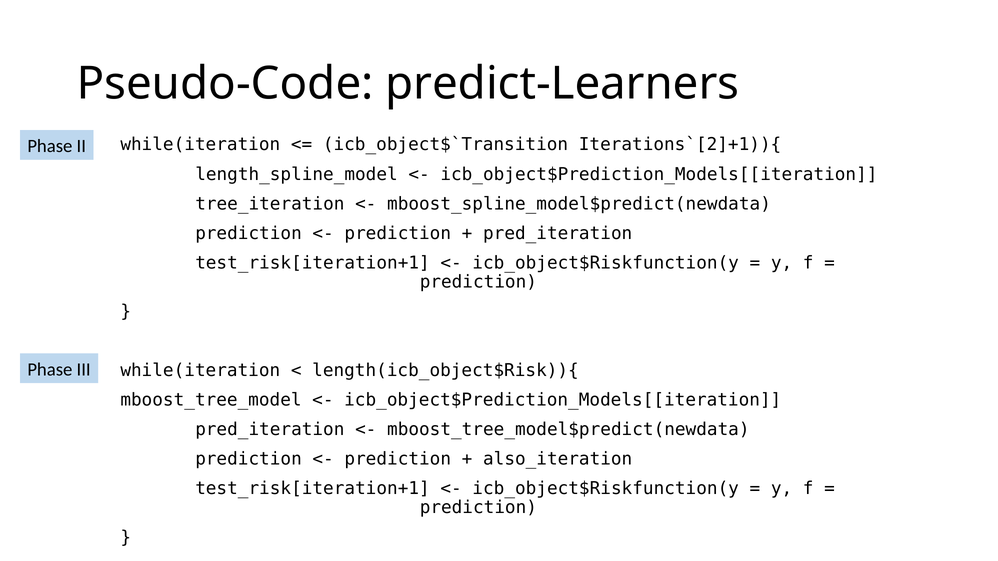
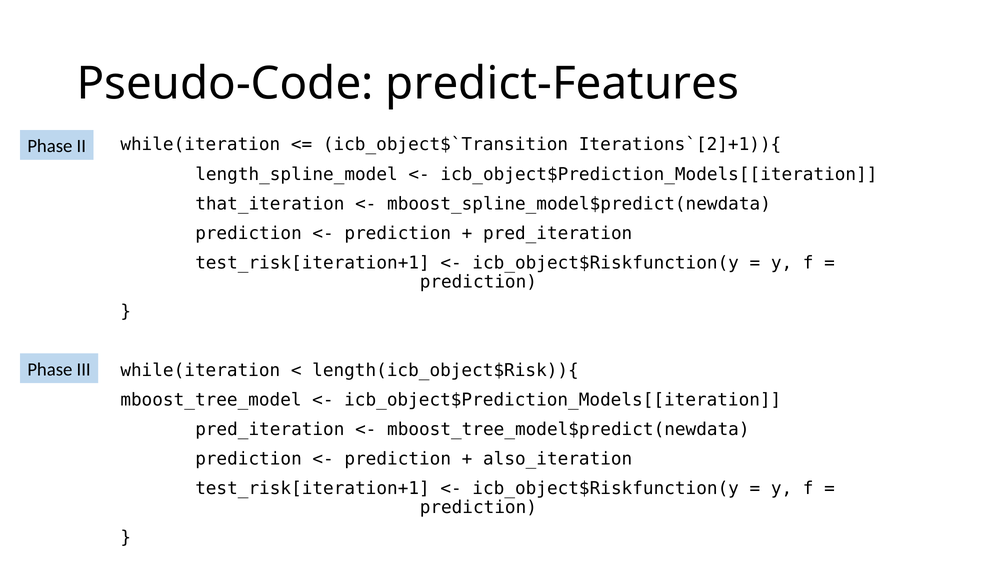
predict-Learners: predict-Learners -> predict-Features
tree_iteration: tree_iteration -> that_iteration
